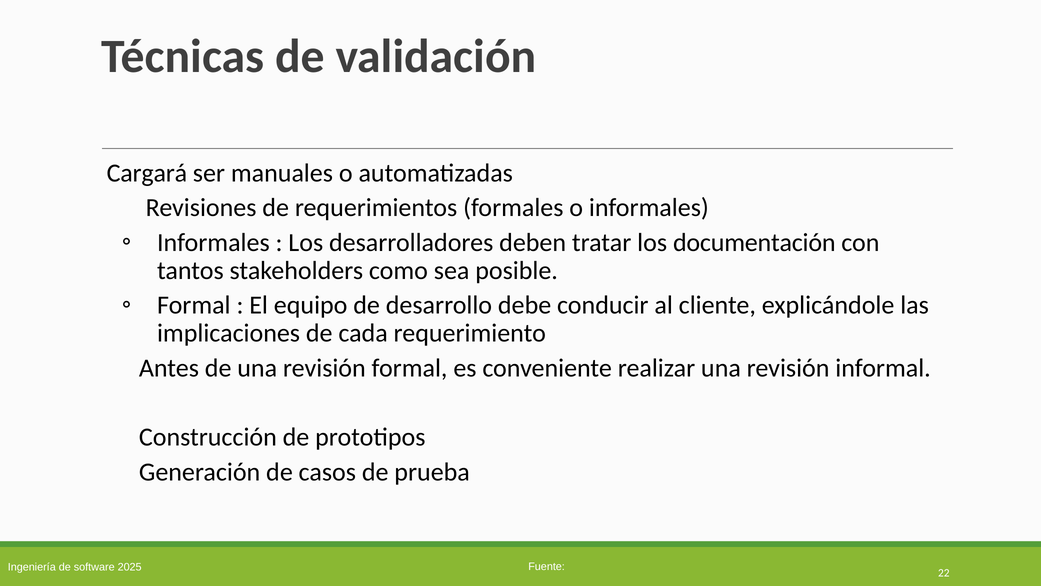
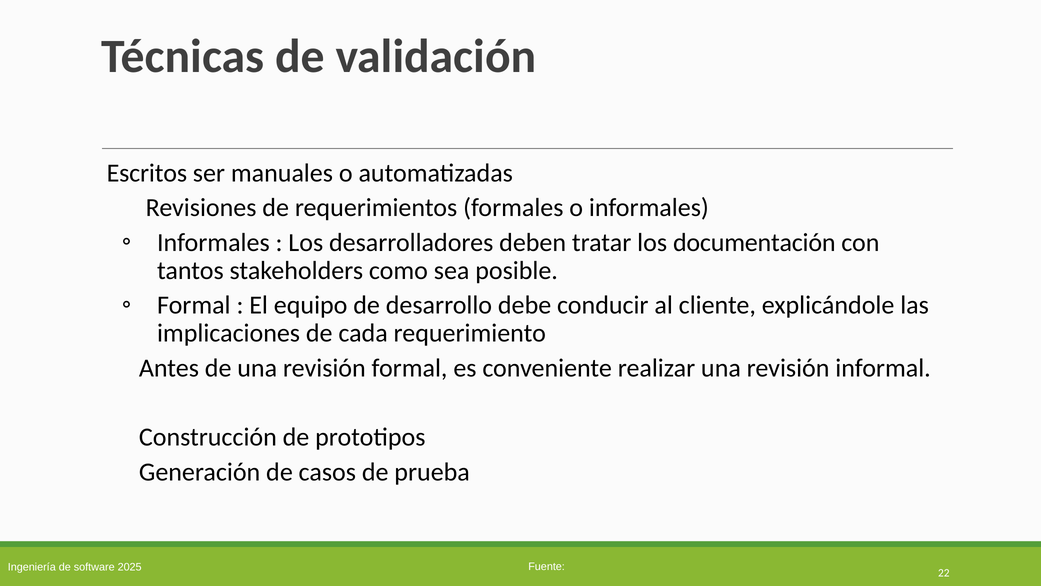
Cargará: Cargará -> Escritos
